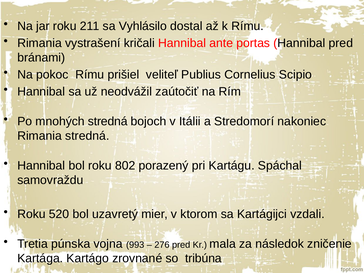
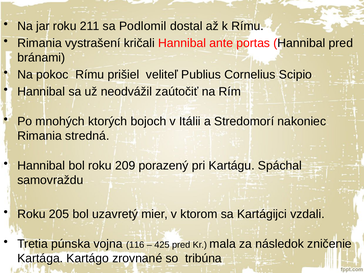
Vyhlásilo: Vyhlásilo -> Podlomil
mnohých stredná: stredná -> ktorých
802: 802 -> 209
520: 520 -> 205
993: 993 -> 116
276: 276 -> 425
